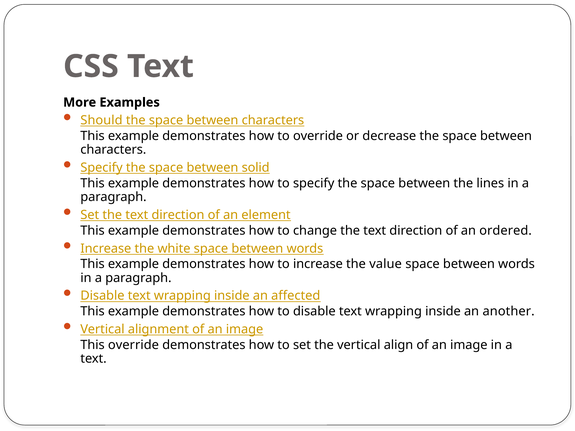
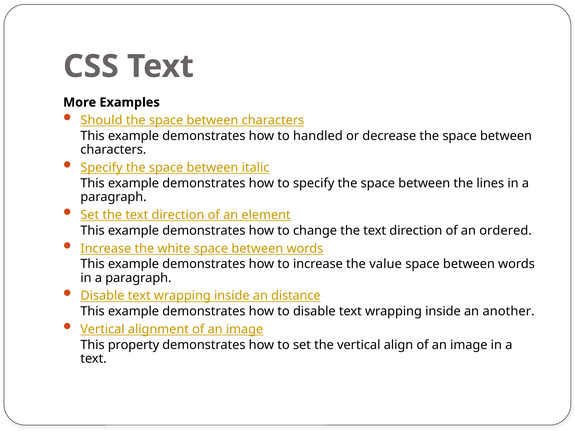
to override: override -> handled
solid: solid -> italic
affected: affected -> distance
This override: override -> property
